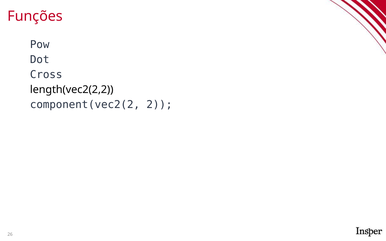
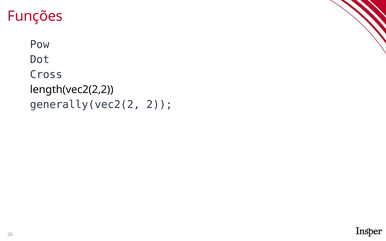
component(vec2(2: component(vec2(2 -> generally(vec2(2
